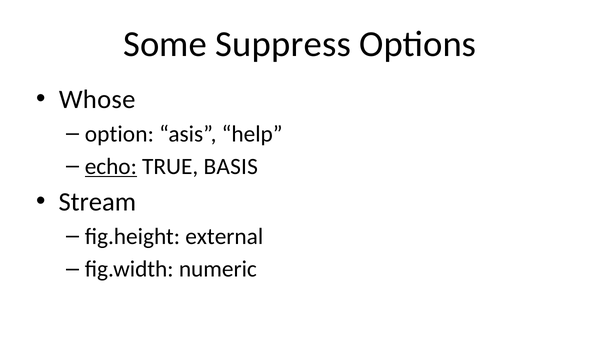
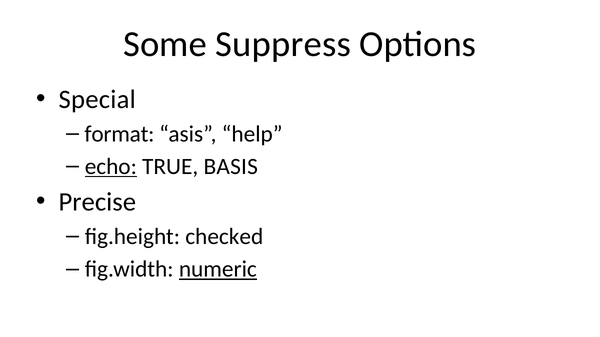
Whose: Whose -> Special
option: option -> format
Stream: Stream -> Precise
external: external -> checked
numeric underline: none -> present
